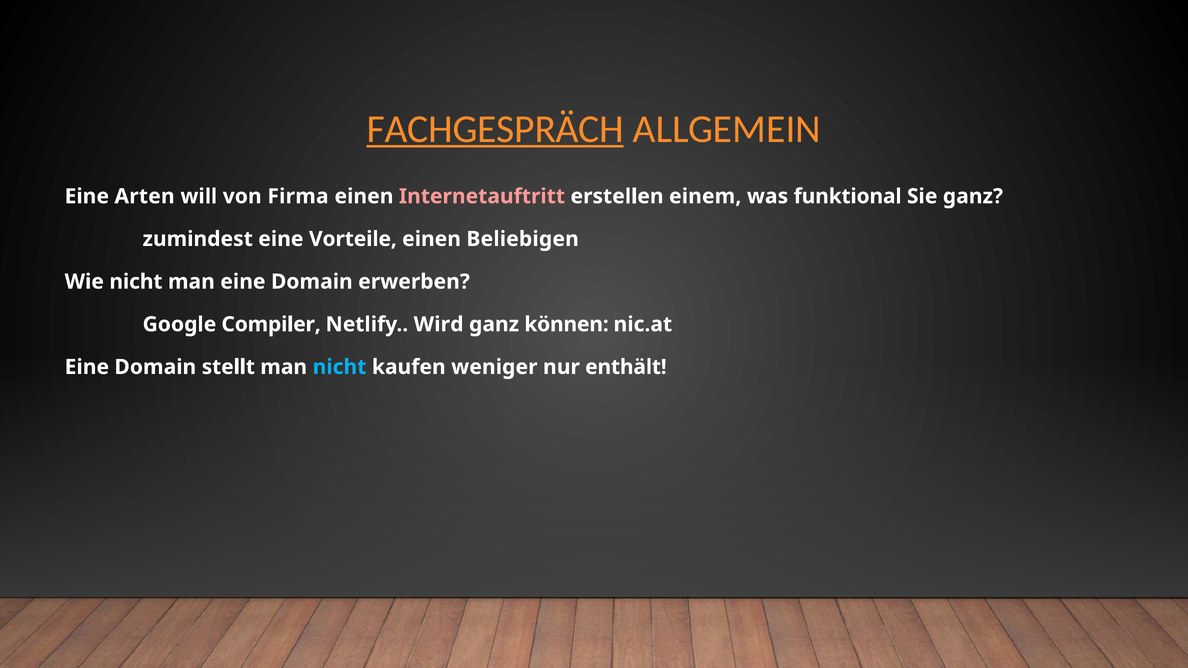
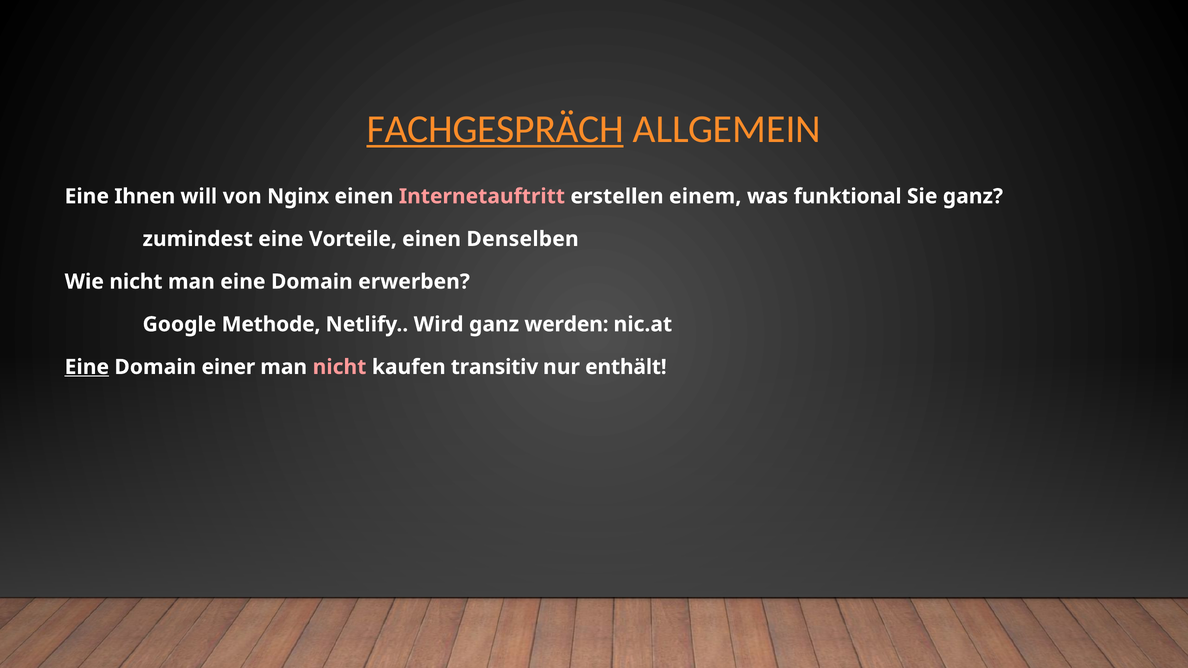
Arten: Arten -> Ihnen
Firma: Firma -> Nginx
Beliebigen: Beliebigen -> Denselben
Compiler: Compiler -> Methode
können: können -> werden
Eine at (87, 367) underline: none -> present
stellt: stellt -> einer
nicht at (340, 367) colour: light blue -> pink
weniger: weniger -> transitiv
